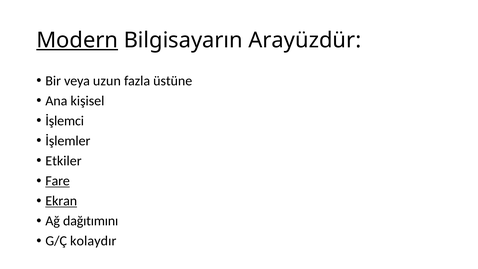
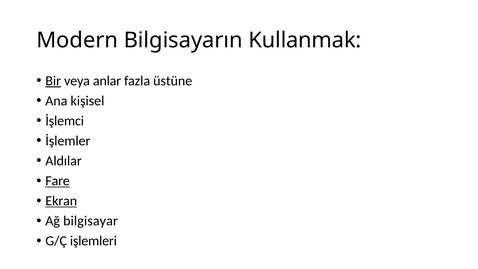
Modern underline: present -> none
Arayüzdür: Arayüzdür -> Kullanmak
Bir underline: none -> present
uzun: uzun -> anlar
Etkiler: Etkiler -> Aldılar
dağıtımını: dağıtımını -> bilgisayar
kolaydır: kolaydır -> işlemleri
